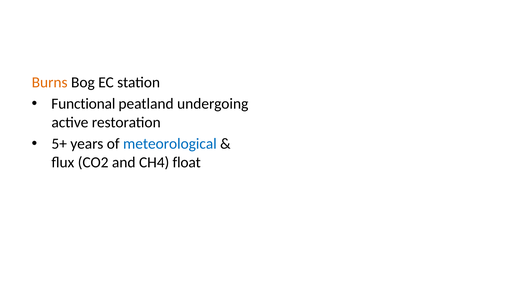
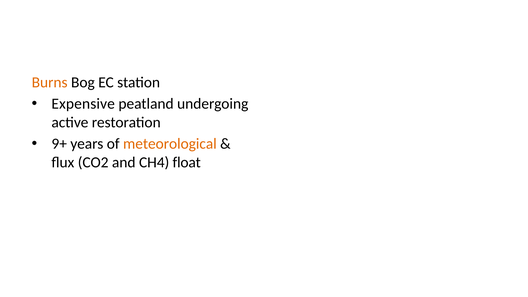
Functional: Functional -> Expensive
5+: 5+ -> 9+
meteorological colour: blue -> orange
